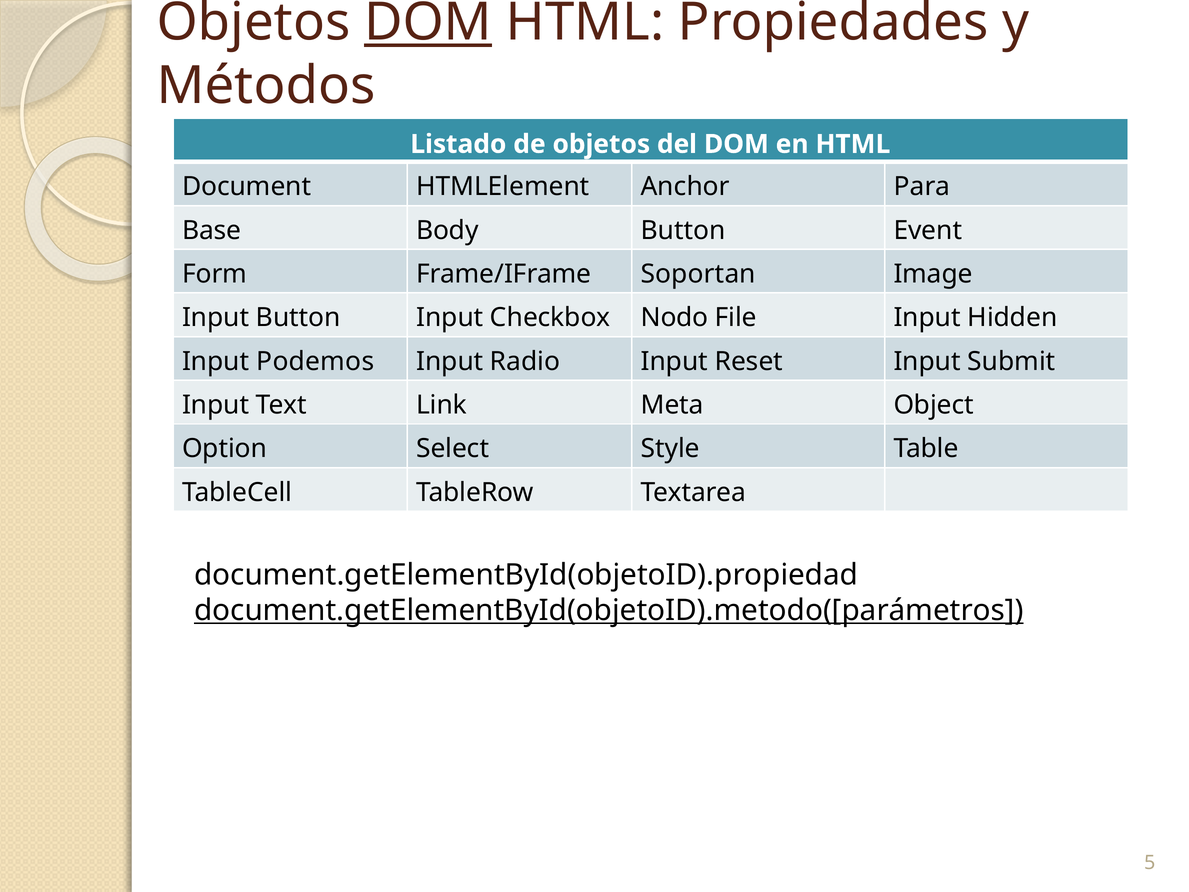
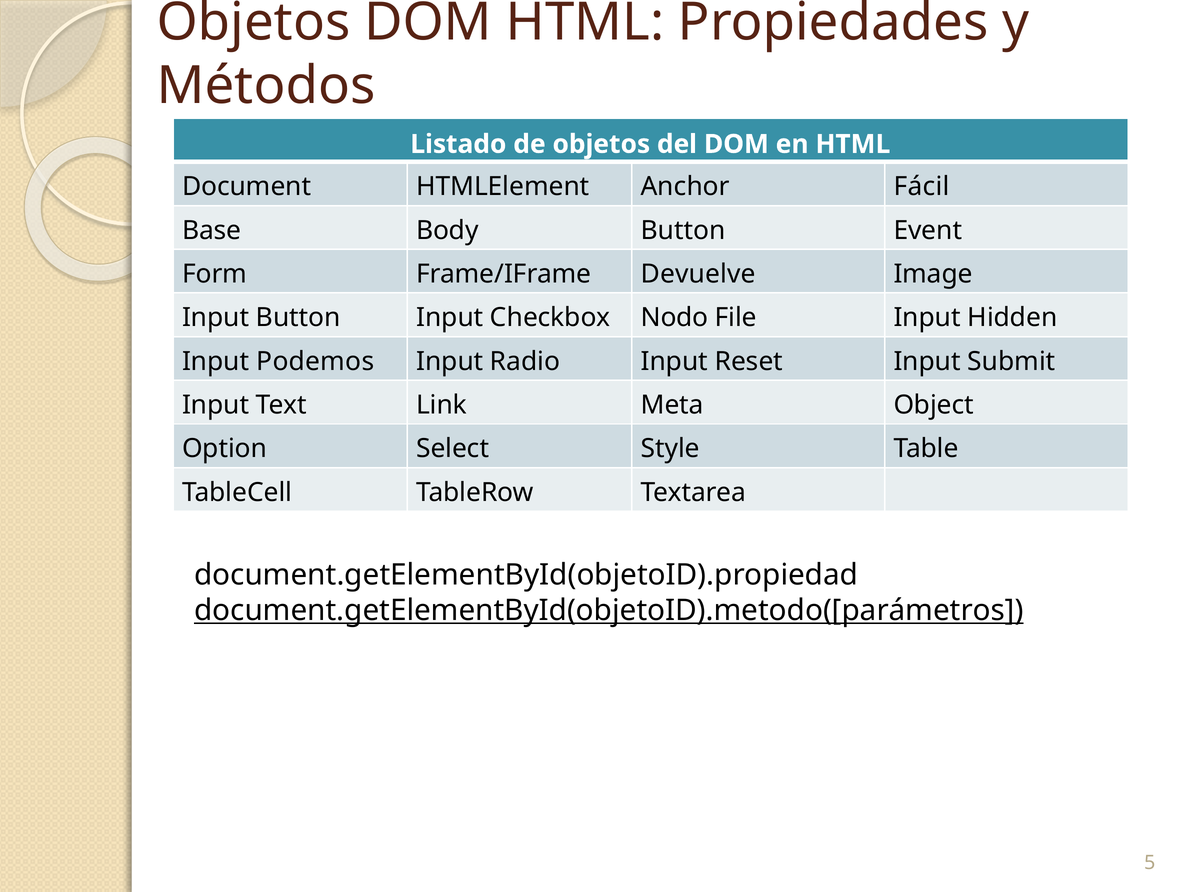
DOM at (428, 23) underline: present -> none
Para: Para -> Fácil
Soportan: Soportan -> Devuelve
